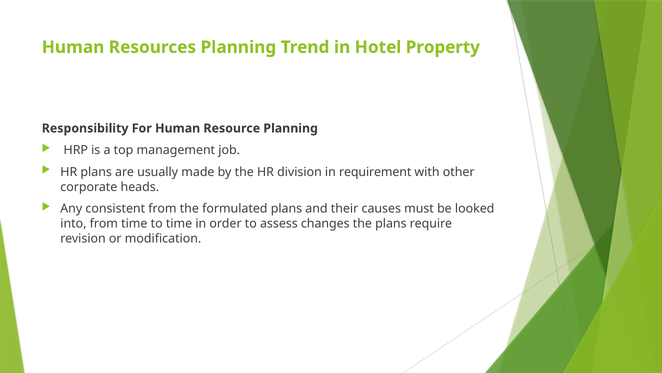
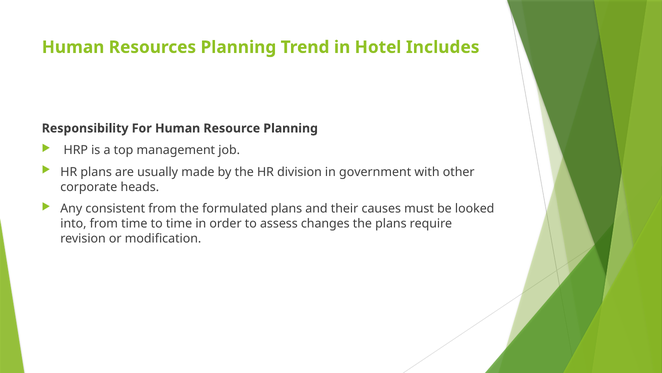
Property: Property -> Includes
requirement: requirement -> government
